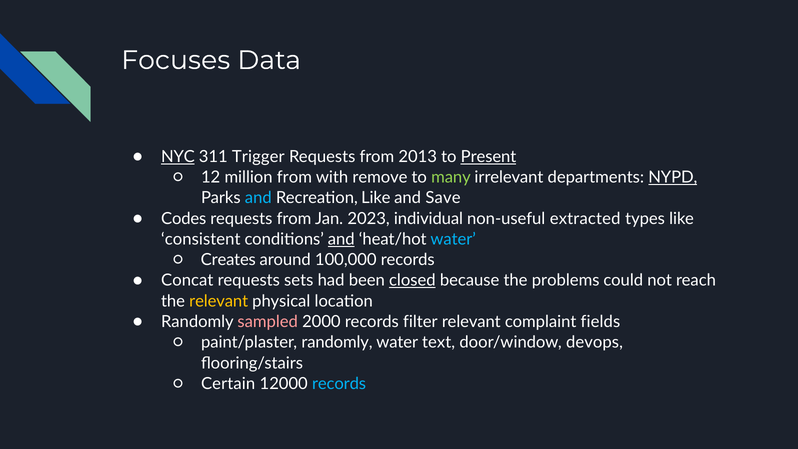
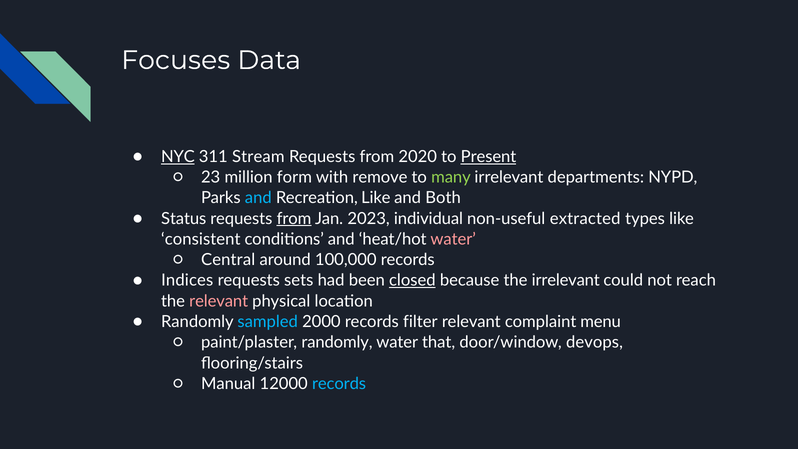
Trigger: Trigger -> Stream
2013: 2013 -> 2020
12: 12 -> 23
million from: from -> form
NYPD underline: present -> none
Save: Save -> Both
Codes: Codes -> Status
from at (294, 219) underline: none -> present
and at (341, 239) underline: present -> none
water at (453, 239) colour: light blue -> pink
Creates: Creates -> Central
Concat: Concat -> Indices
the problems: problems -> irrelevant
relevant at (219, 301) colour: yellow -> pink
sampled colour: pink -> light blue
fields: fields -> menu
text: text -> that
Certain: Certain -> Manual
